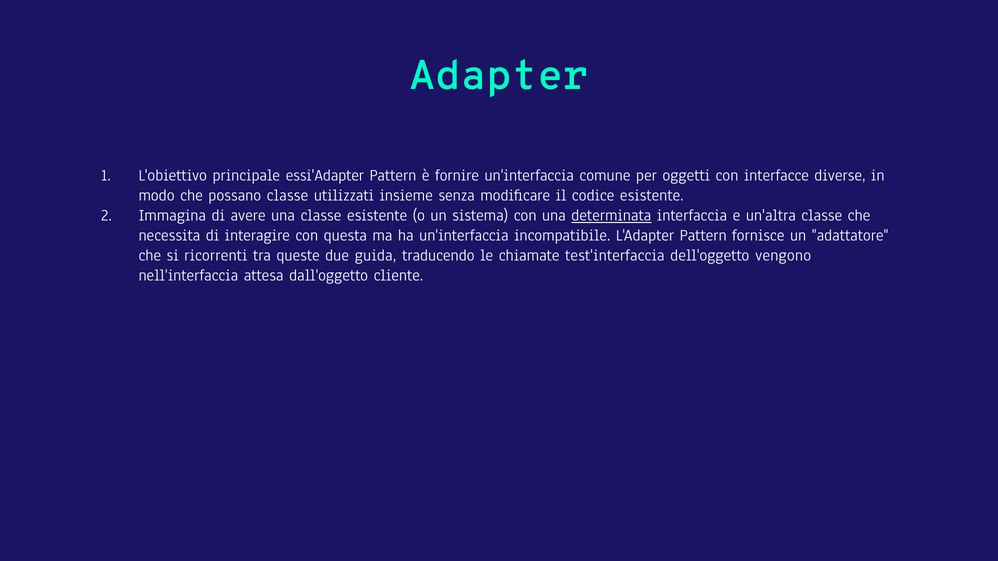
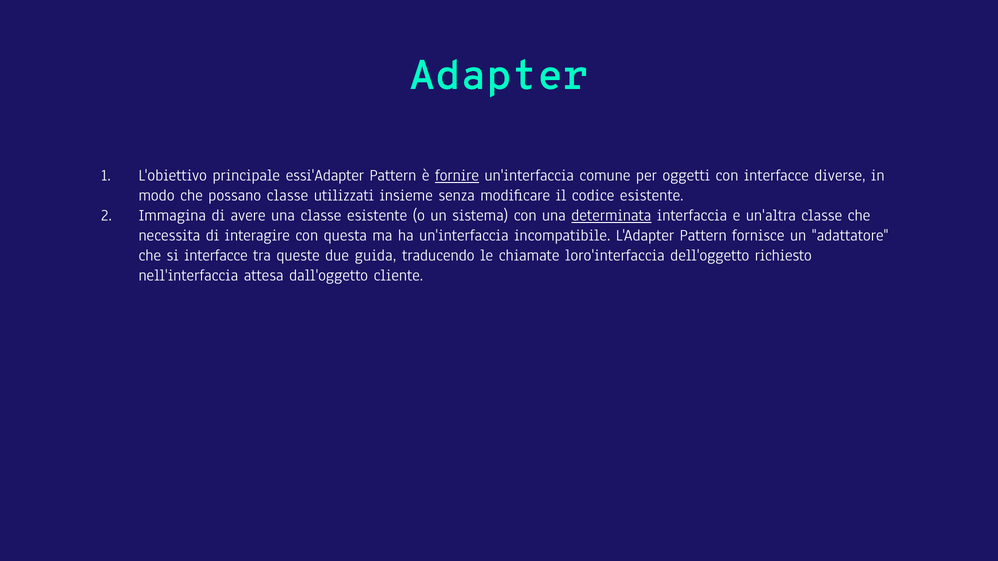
fornire underline: none -> present
si ricorrenti: ricorrenti -> interfacce
test'interfaccia: test'interfaccia -> loro'interfaccia
vengono: vengono -> richiesto
